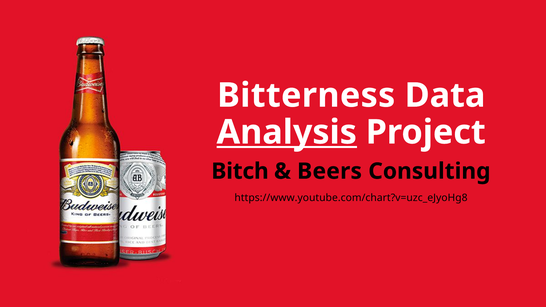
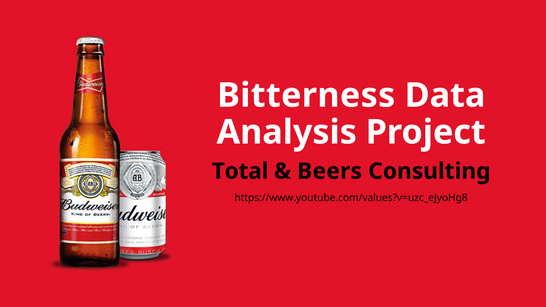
Analysis underline: present -> none
Bitch: Bitch -> Total
https://www.youtube.com/chart?v=uzc_eJyoHg8: https://www.youtube.com/chart?v=uzc_eJyoHg8 -> https://www.youtube.com/values?v=uzc_eJyoHg8
